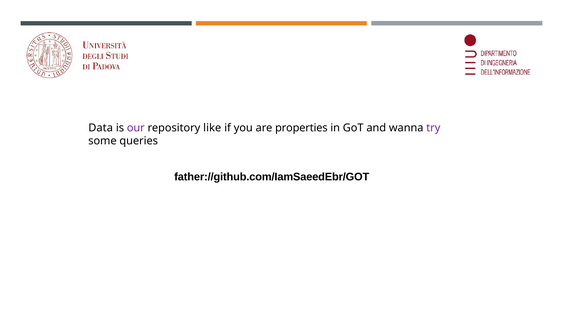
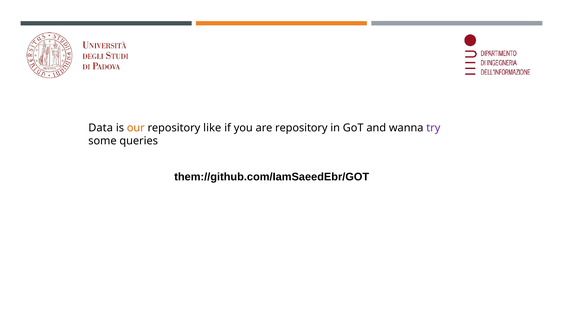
our colour: purple -> orange
are properties: properties -> repository
father://github.com/IamSaeedEbr/GOT: father://github.com/IamSaeedEbr/GOT -> them://github.com/IamSaeedEbr/GOT
